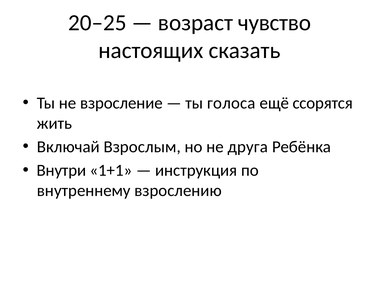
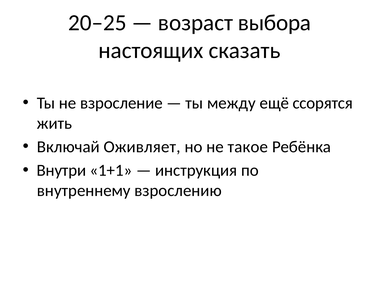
чувство: чувство -> выбора
голоса: голоса -> между
Взрослым: Взрослым -> Оживляет
друга: друга -> такое
